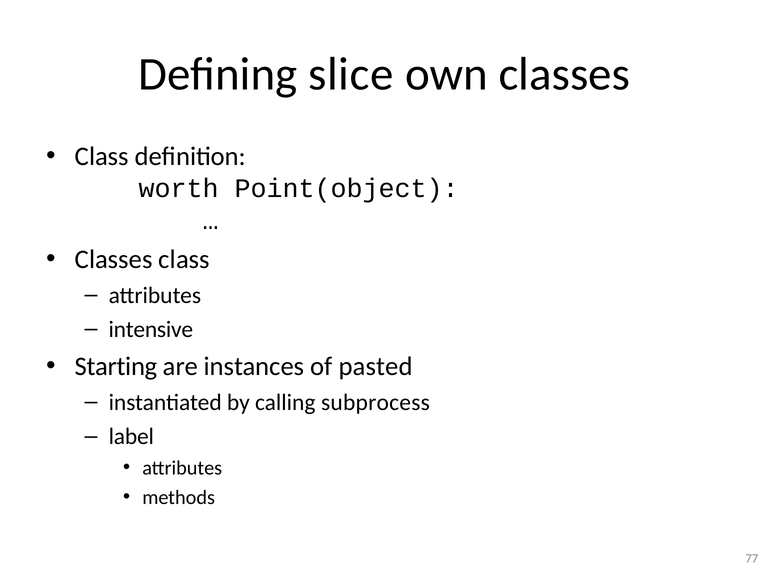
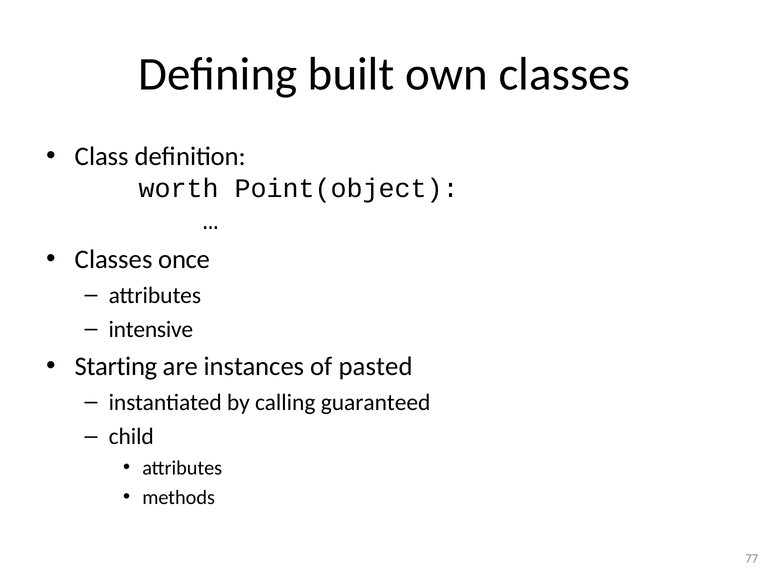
slice: slice -> built
Classes class: class -> once
subprocess: subprocess -> guaranteed
label: label -> child
